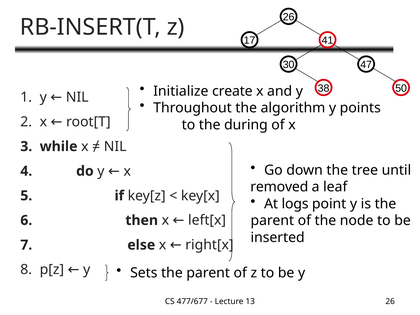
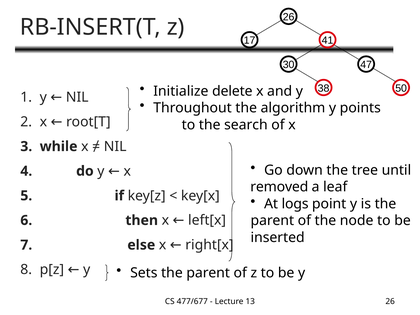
create: create -> delete
during: during -> search
